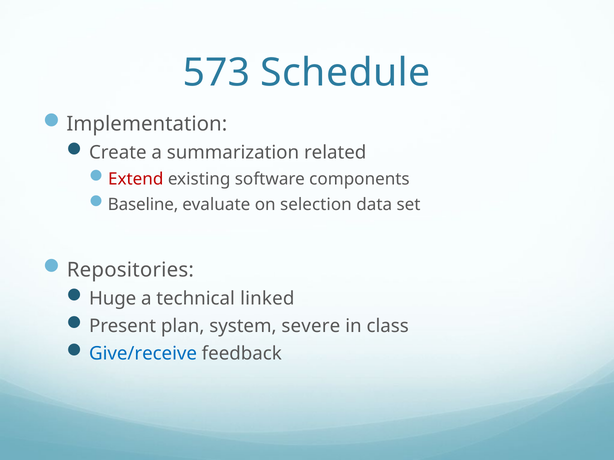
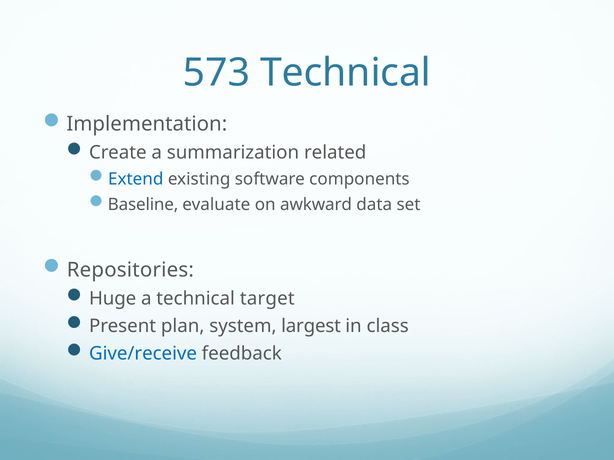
573 Schedule: Schedule -> Technical
Extend colour: red -> blue
selection: selection -> awkward
linked: linked -> target
severe: severe -> largest
